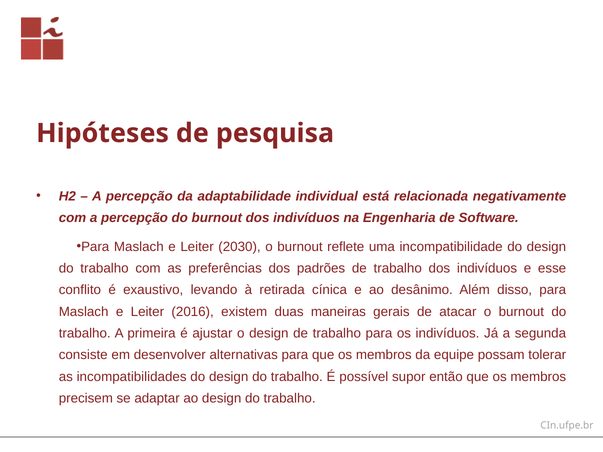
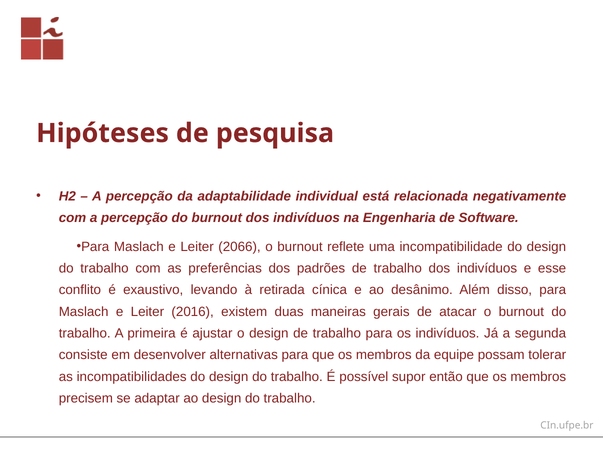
2030: 2030 -> 2066
